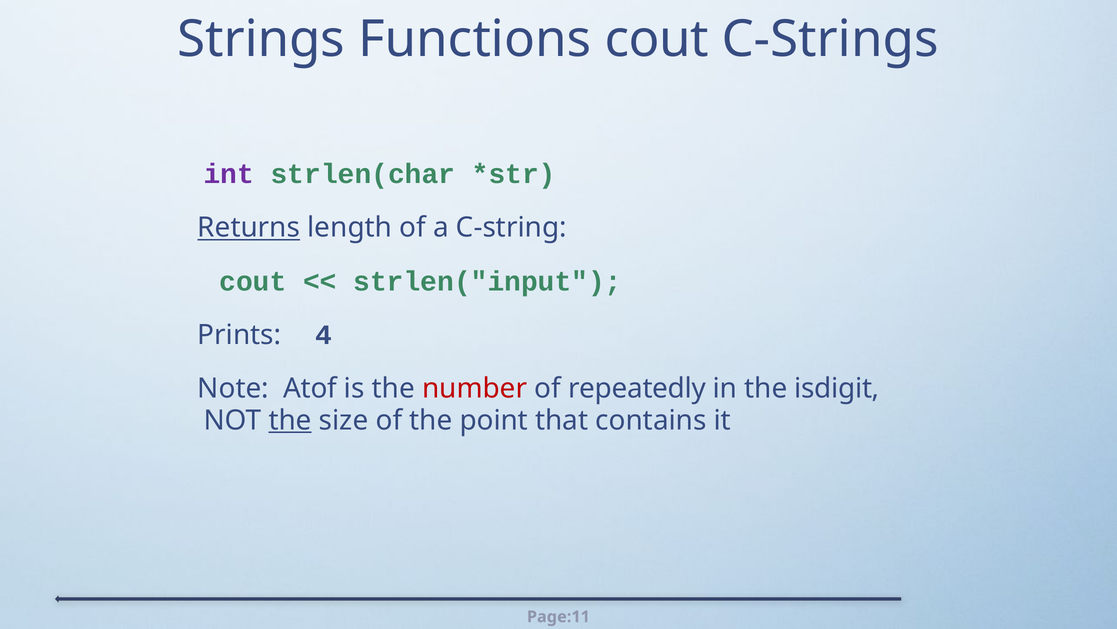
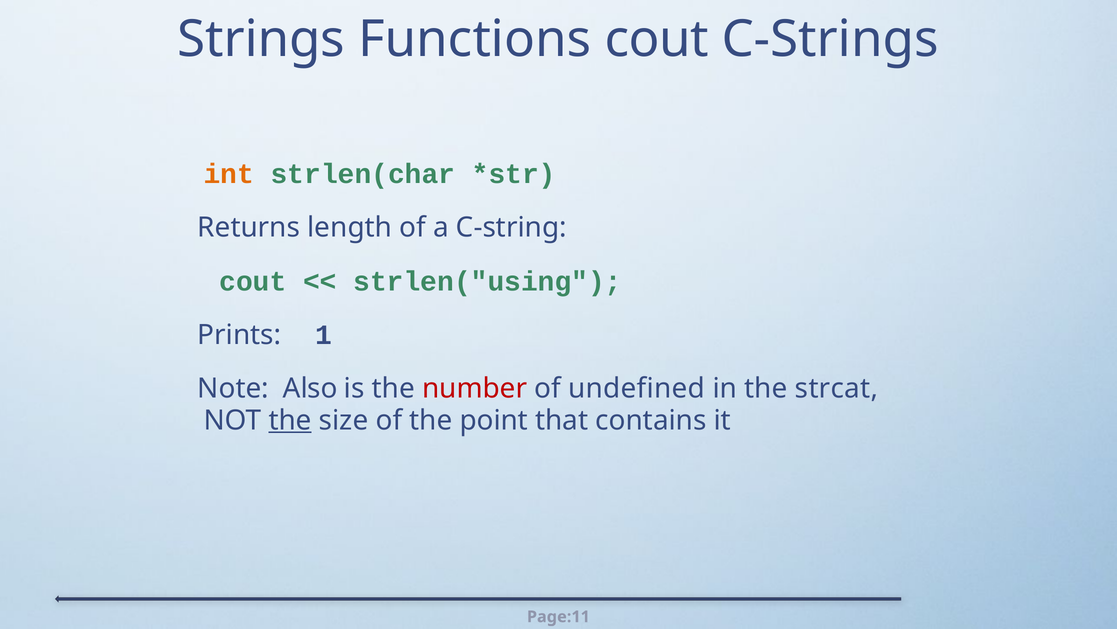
int colour: purple -> orange
Returns underline: present -> none
strlen("input: strlen("input -> strlen("using
4: 4 -> 1
Atof: Atof -> Also
repeatedly: repeatedly -> undefined
isdigit: isdigit -> strcat
